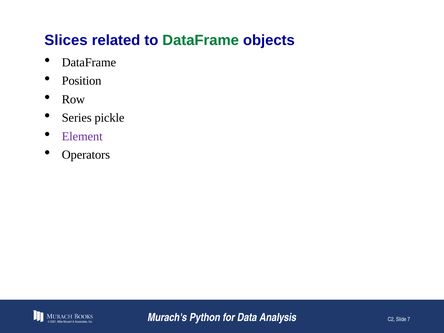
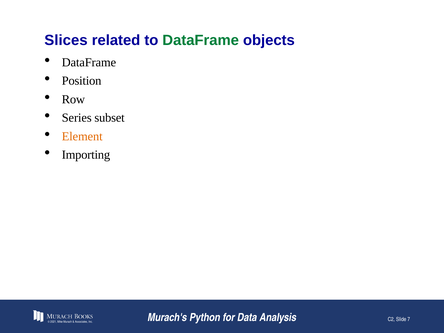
pickle: pickle -> subset
Element colour: purple -> orange
Operators: Operators -> Importing
